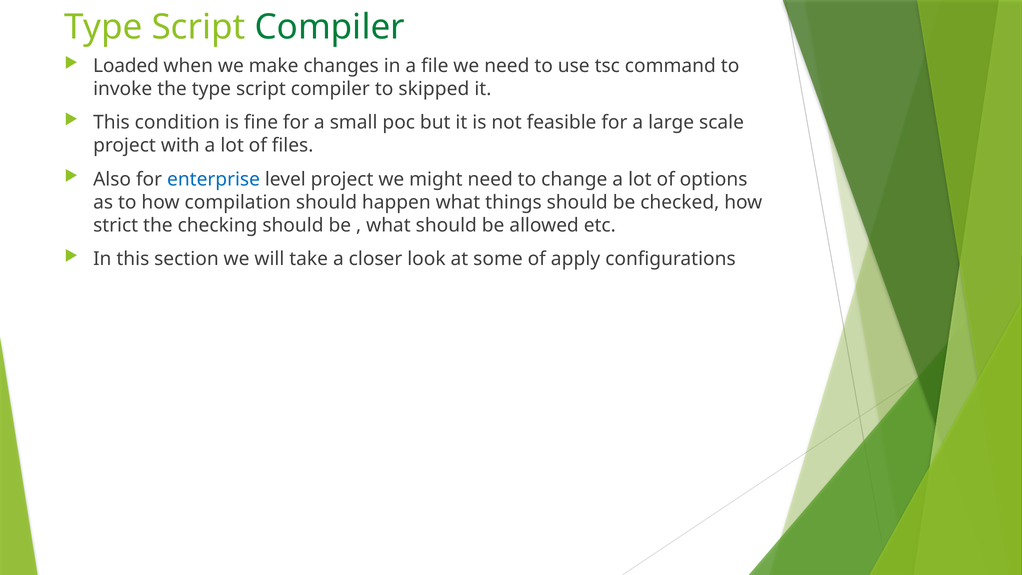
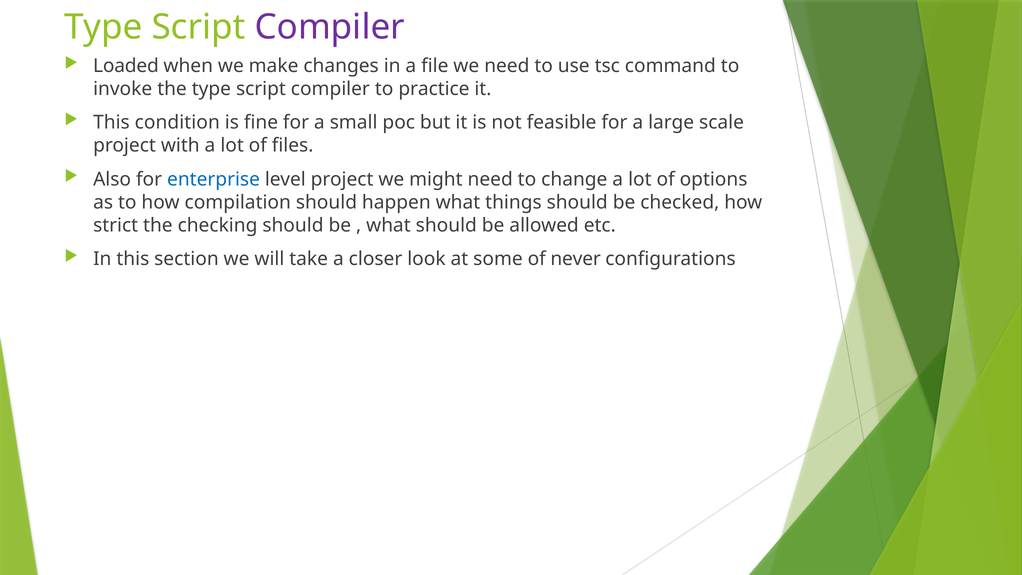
Compiler at (330, 27) colour: green -> purple
skipped: skipped -> practice
apply: apply -> never
